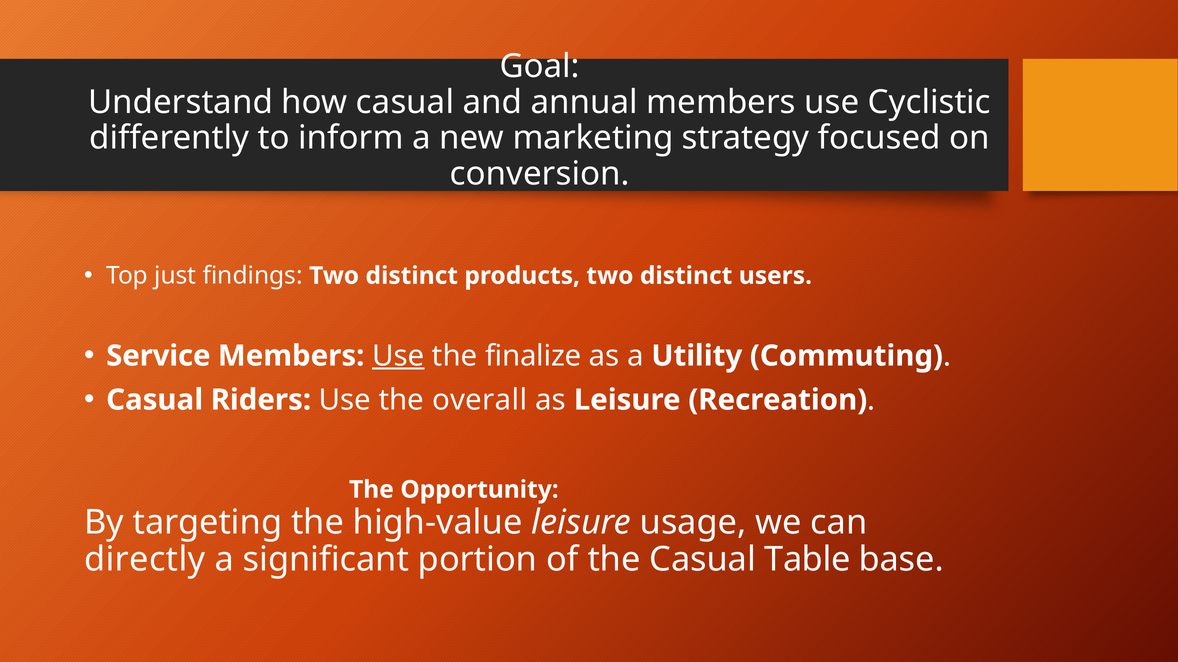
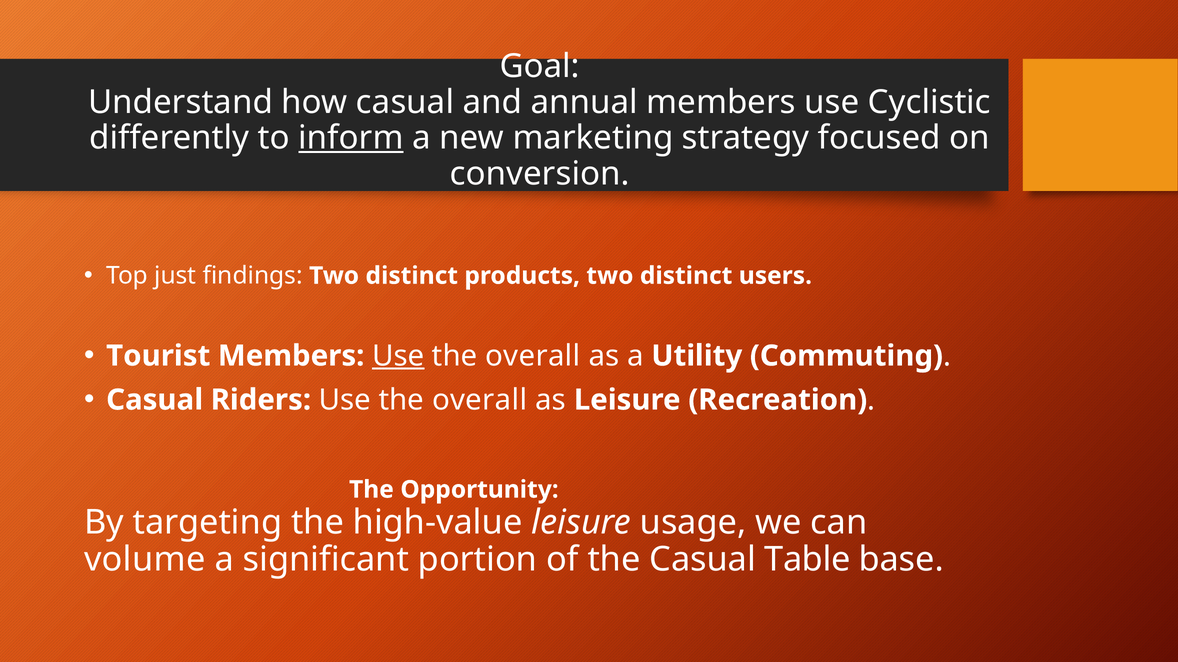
inform underline: none -> present
Service: Service -> Tourist
finalize at (533, 356): finalize -> overall
directly: directly -> volume
